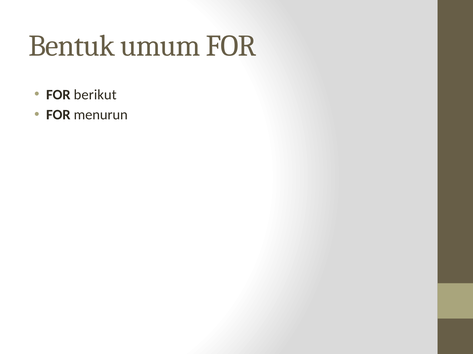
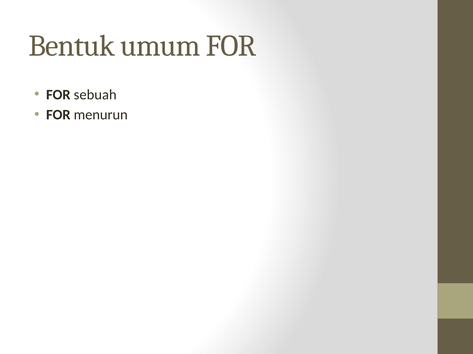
berikut: berikut -> sebuah
